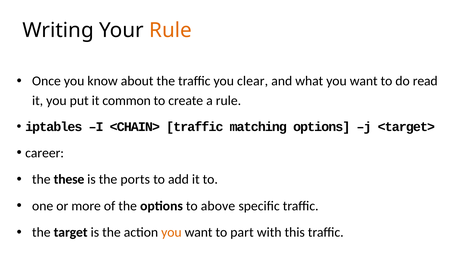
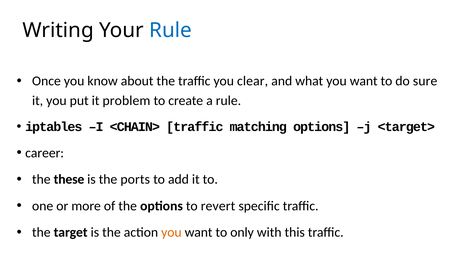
Rule at (171, 31) colour: orange -> blue
read: read -> sure
common: common -> problem
above: above -> revert
part: part -> only
